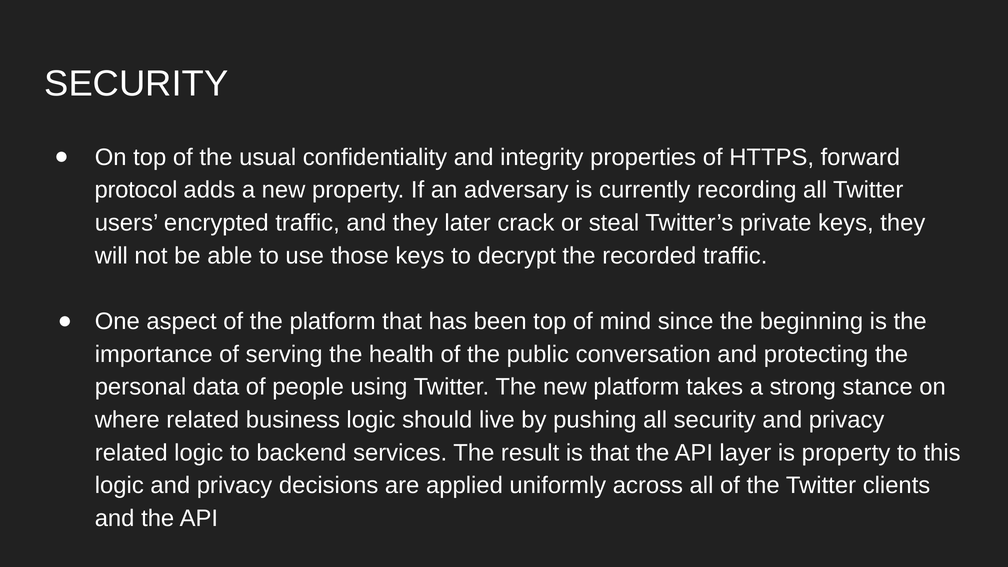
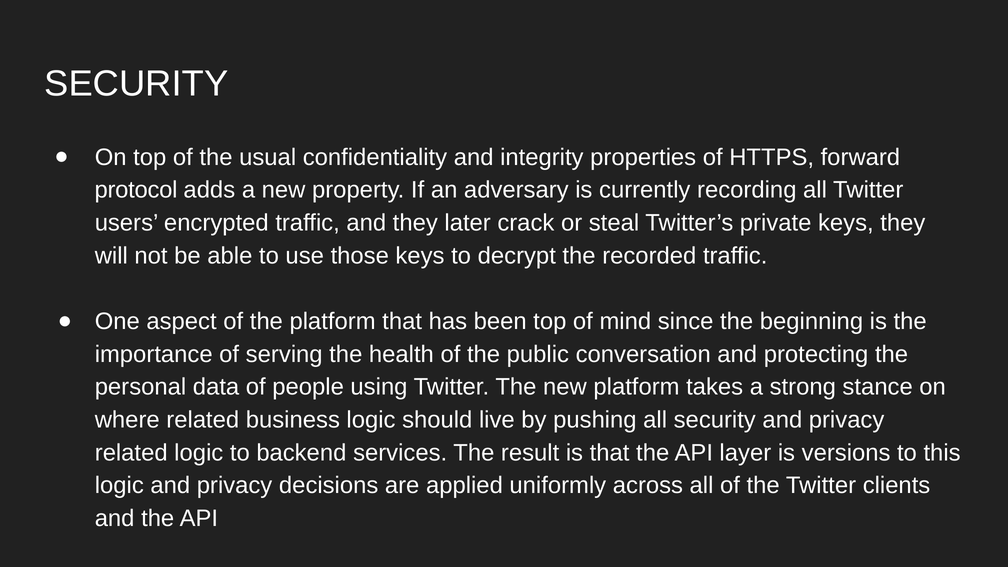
is property: property -> versions
